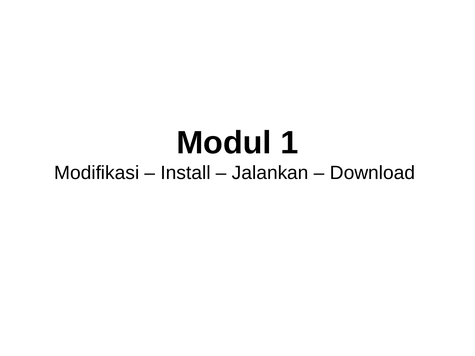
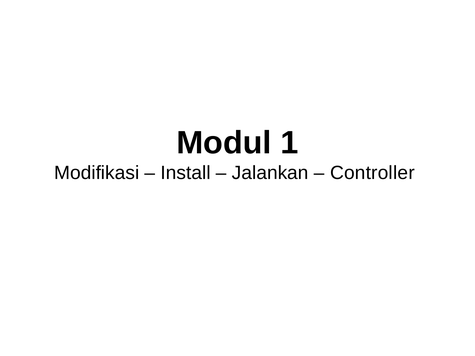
Download: Download -> Controller
